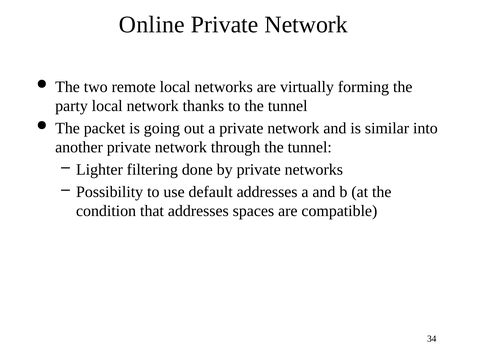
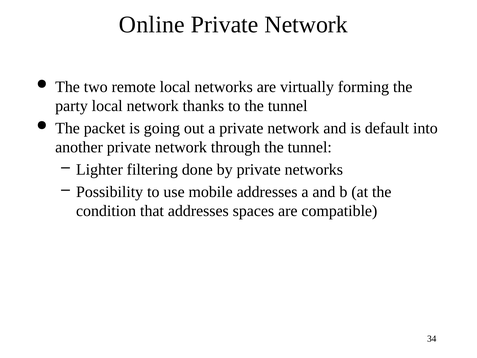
similar: similar -> default
default: default -> mobile
